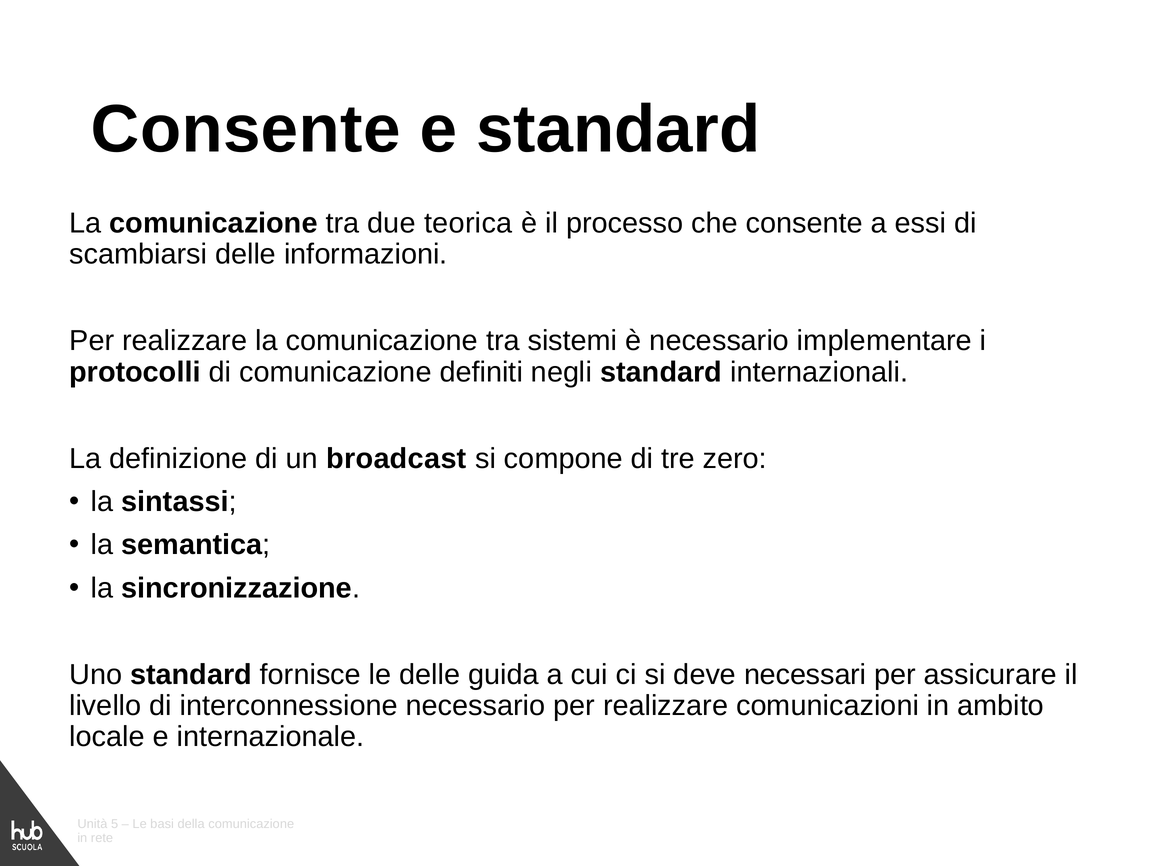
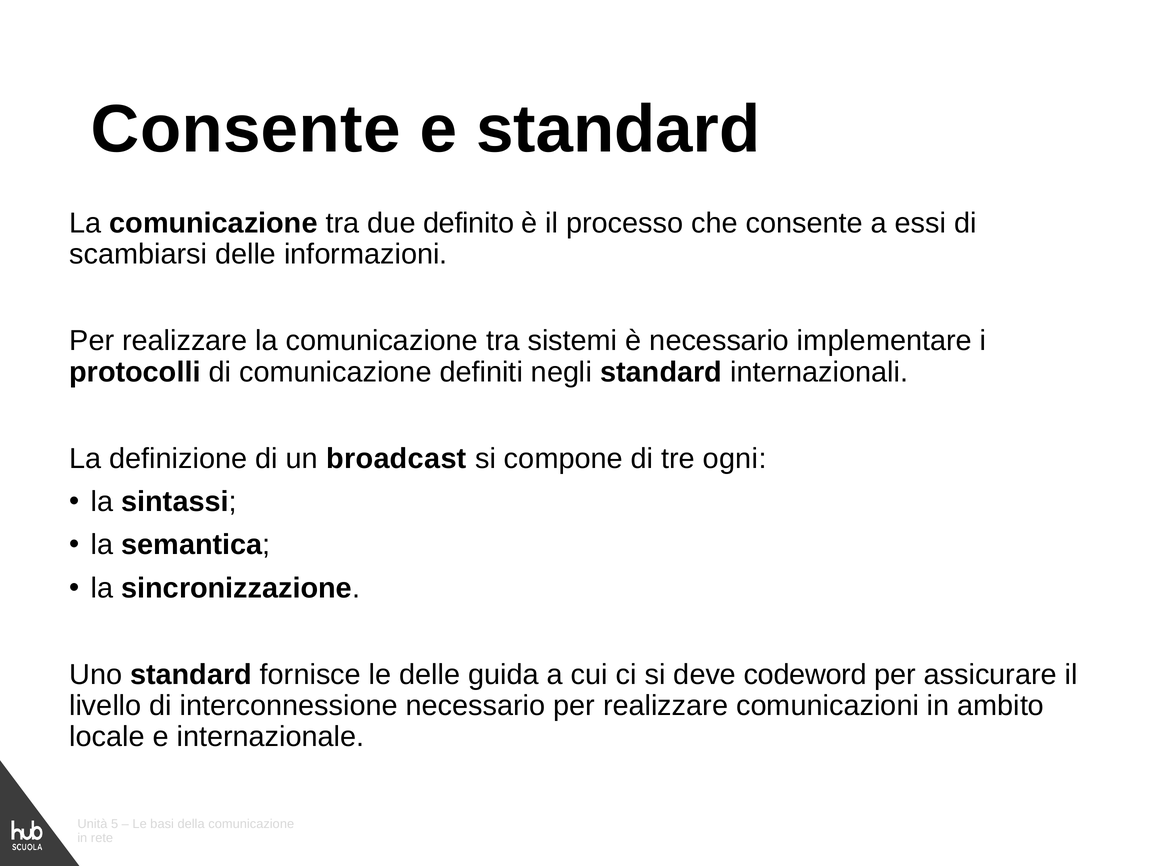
teorica: teorica -> definito
zero: zero -> ogni
necessari: necessari -> codeword
